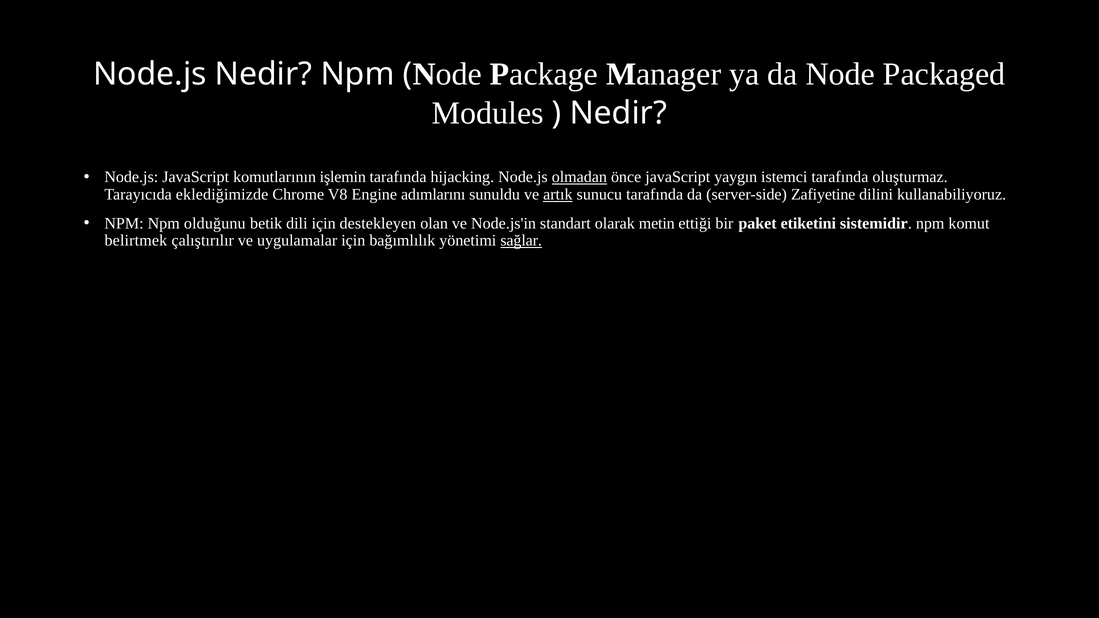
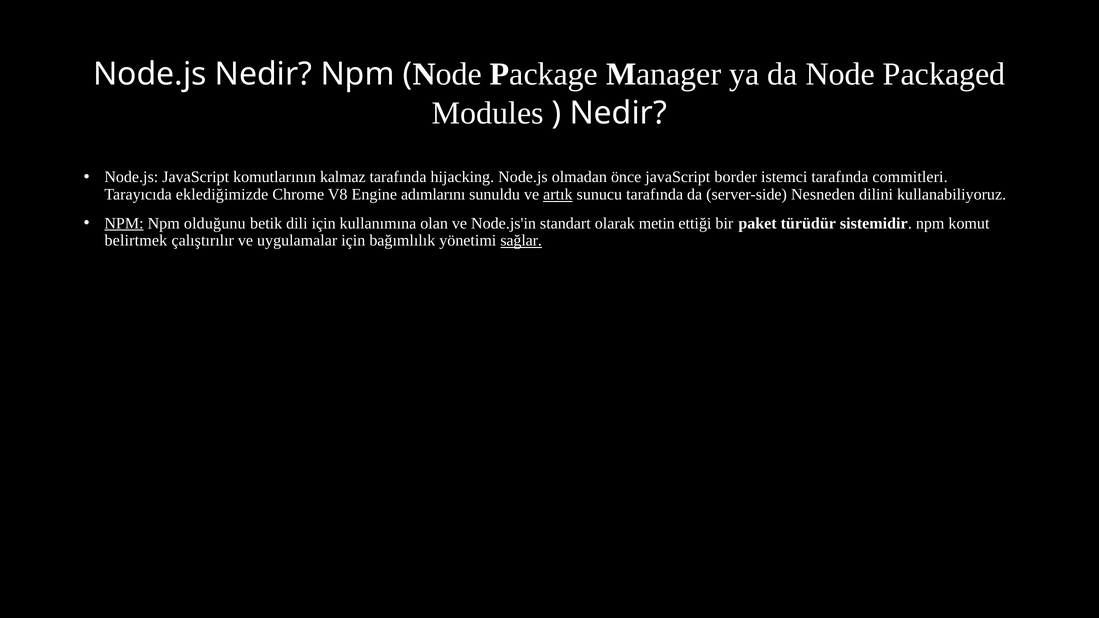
işlemin: işlemin -> kalmaz
olmadan underline: present -> none
yaygın: yaygın -> border
oluşturmaz: oluşturmaz -> commitleri
Zafiyetine: Zafiyetine -> Nesneden
NPM at (124, 223) underline: none -> present
destekleyen: destekleyen -> kullanımına
etiketini: etiketini -> türüdür
